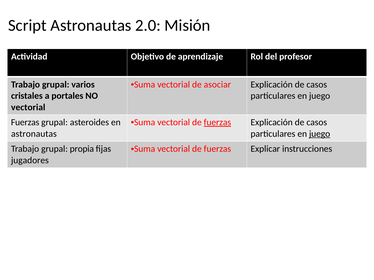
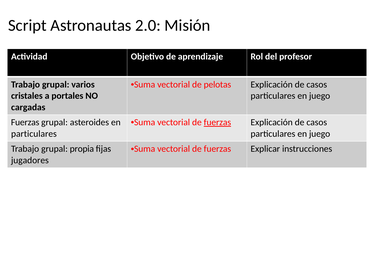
asociar: asociar -> pelotas
vectorial at (28, 107): vectorial -> cargadas
astronautas at (34, 134): astronautas -> particulares
juego at (320, 134) underline: present -> none
